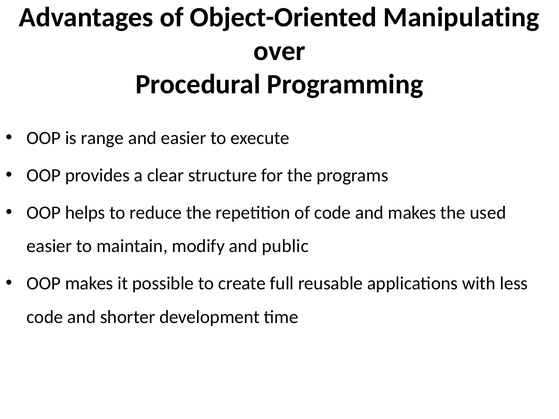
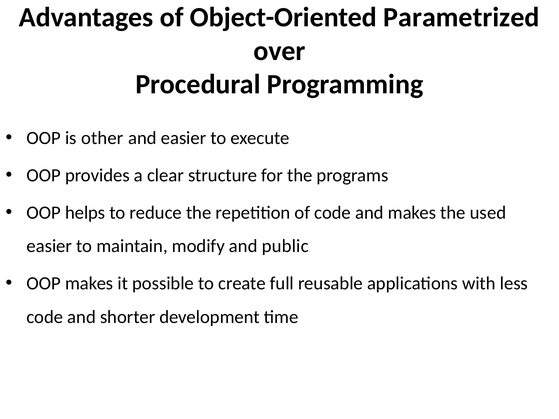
Manipulating: Manipulating -> Parametrized
range: range -> other
